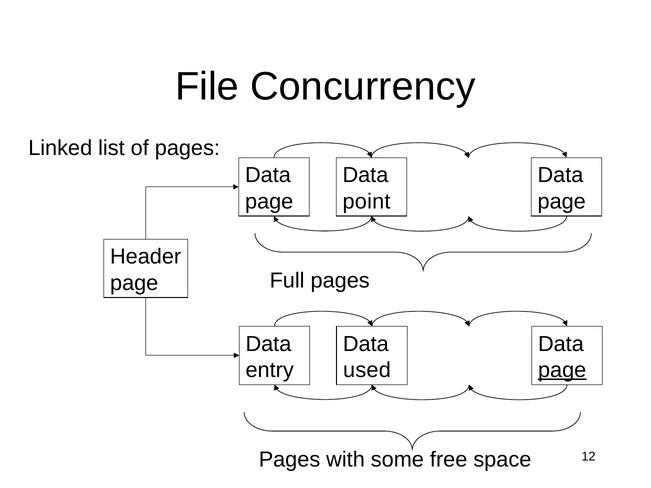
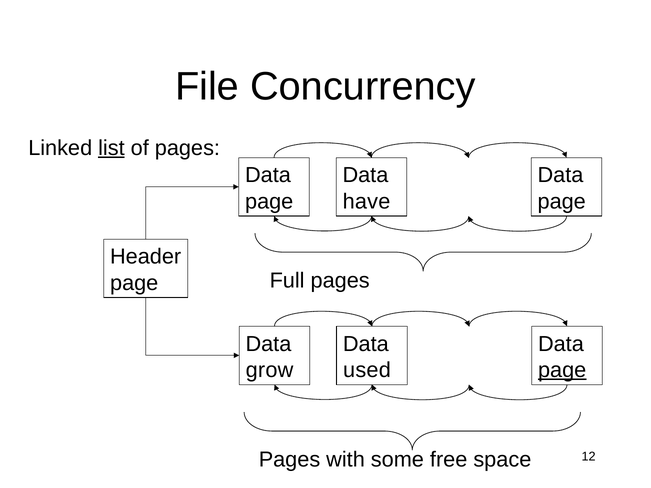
list underline: none -> present
point: point -> have
entry: entry -> grow
